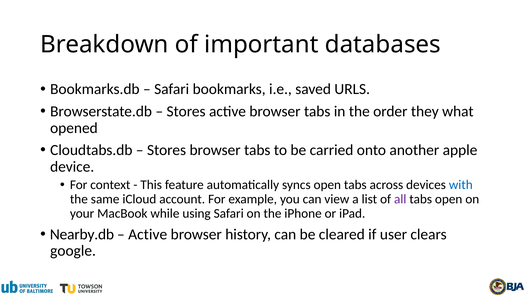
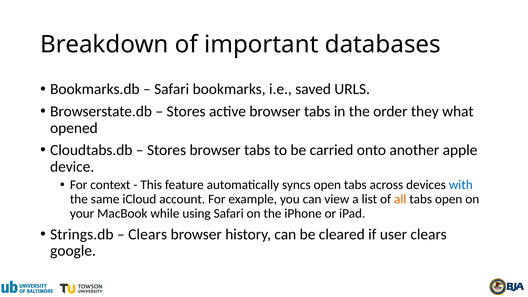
all colour: purple -> orange
Nearby.db: Nearby.db -> Strings.db
Active at (148, 234): Active -> Clears
